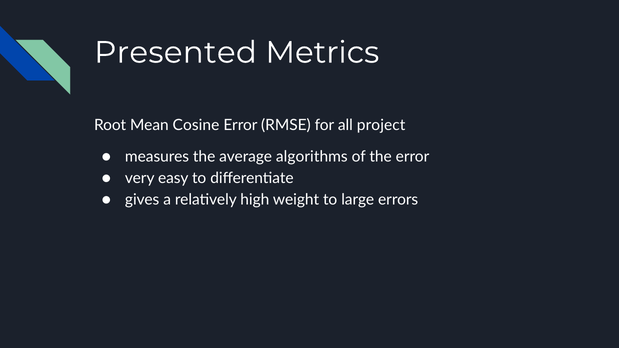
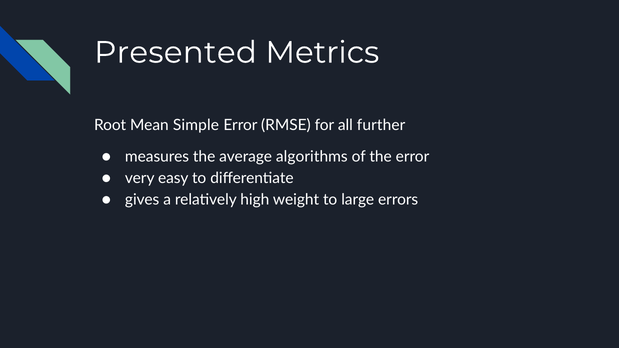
Cosine: Cosine -> Simple
project: project -> further
